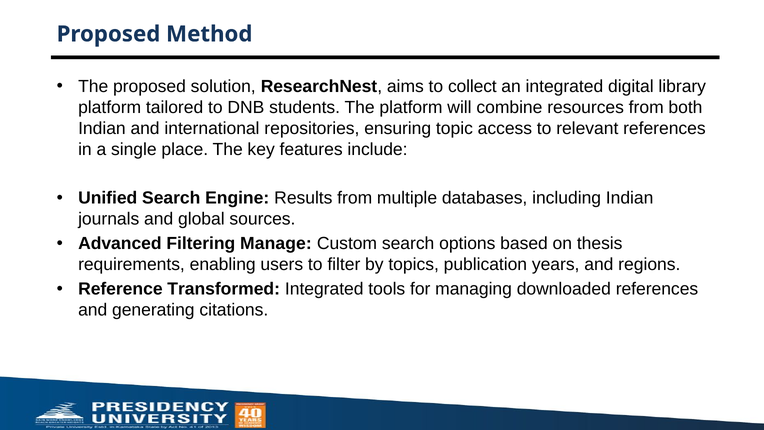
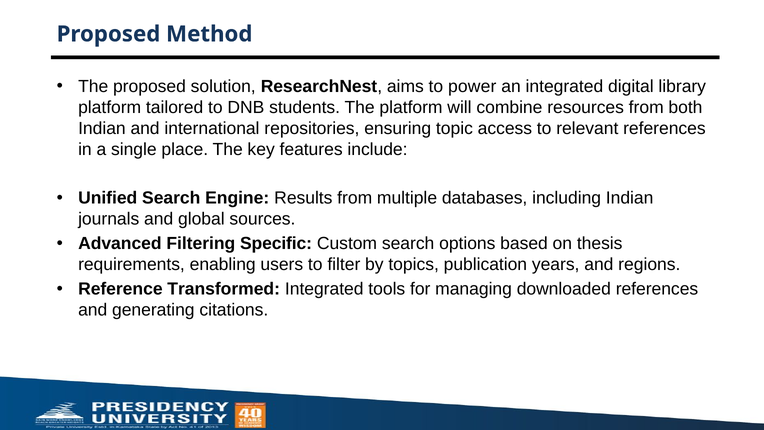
collect: collect -> power
Manage: Manage -> Specific
